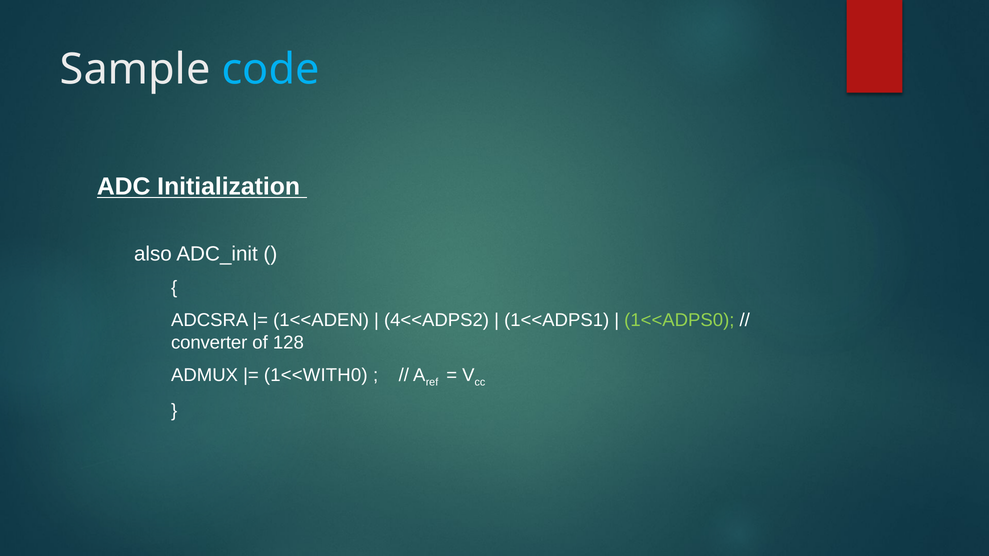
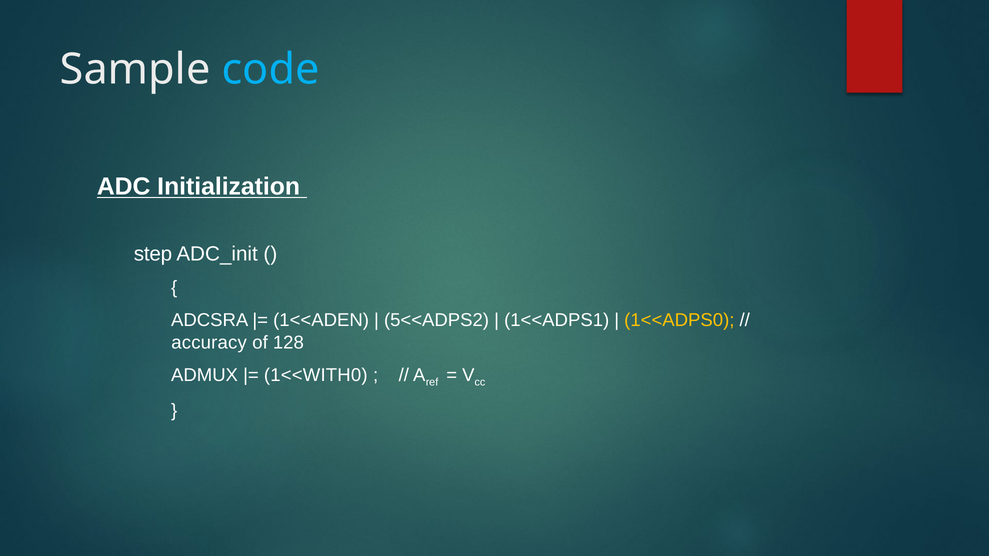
also: also -> step
4<<ADPS2: 4<<ADPS2 -> 5<<ADPS2
1<<ADPS0 colour: light green -> yellow
converter: converter -> accuracy
